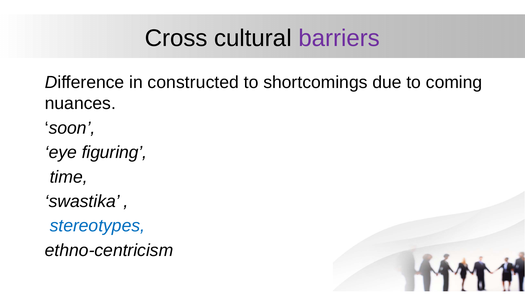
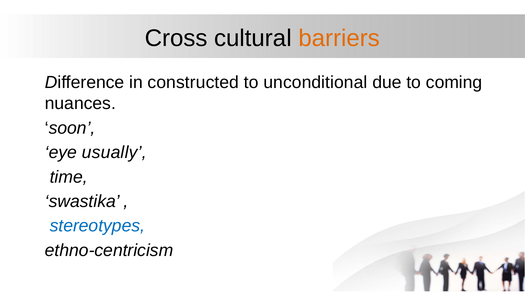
barriers colour: purple -> orange
shortcomings: shortcomings -> unconditional
figuring: figuring -> usually
